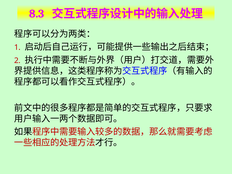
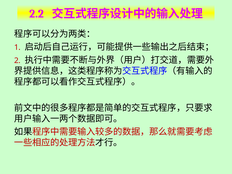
8.3: 8.3 -> 2.2
